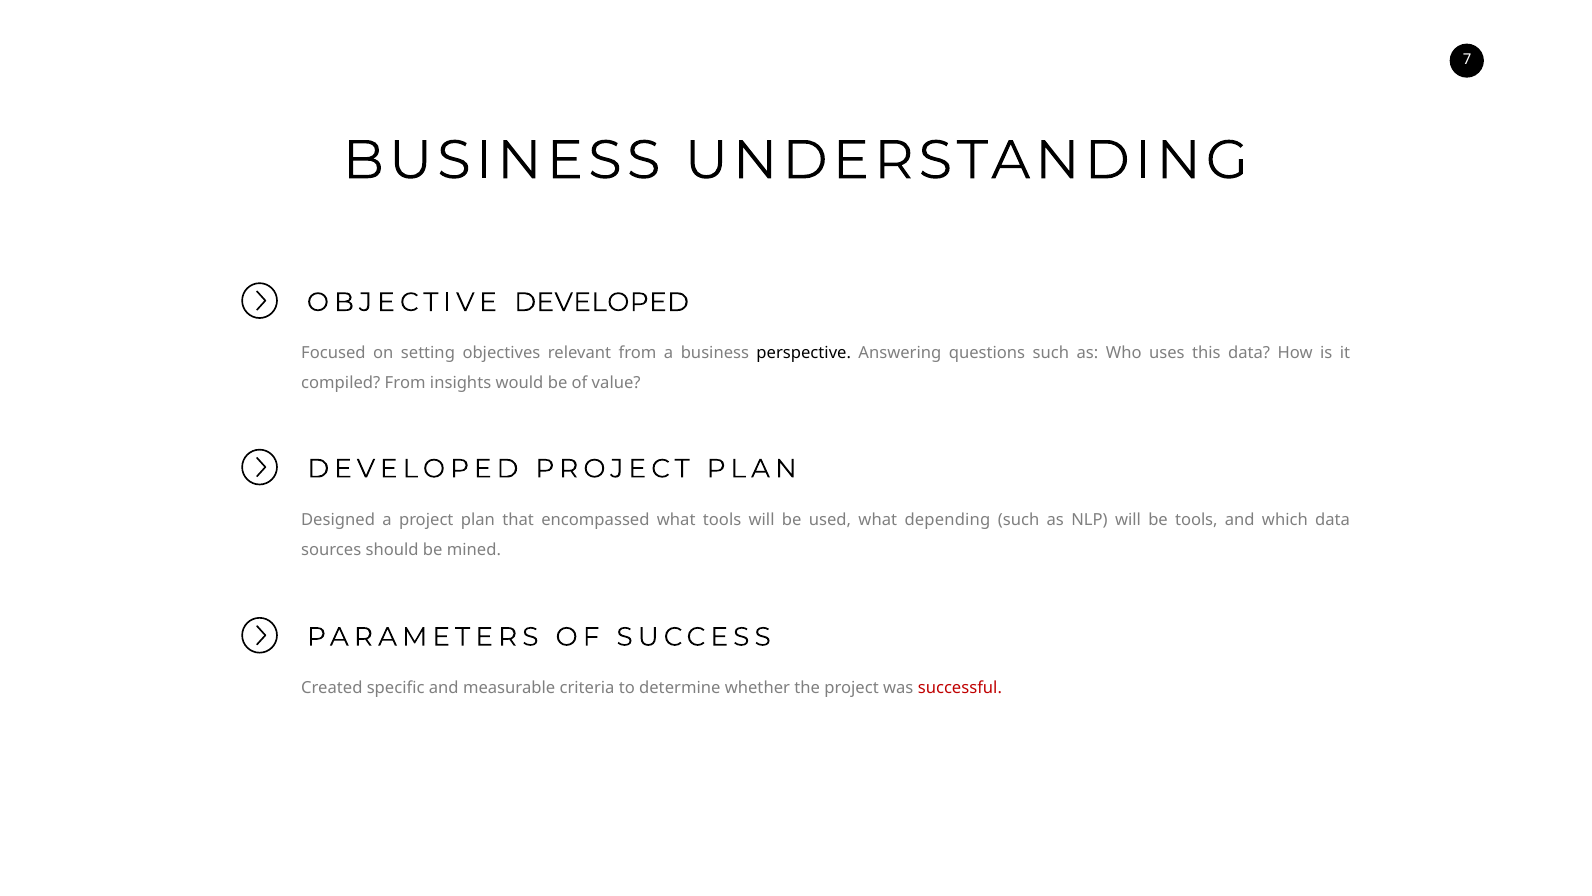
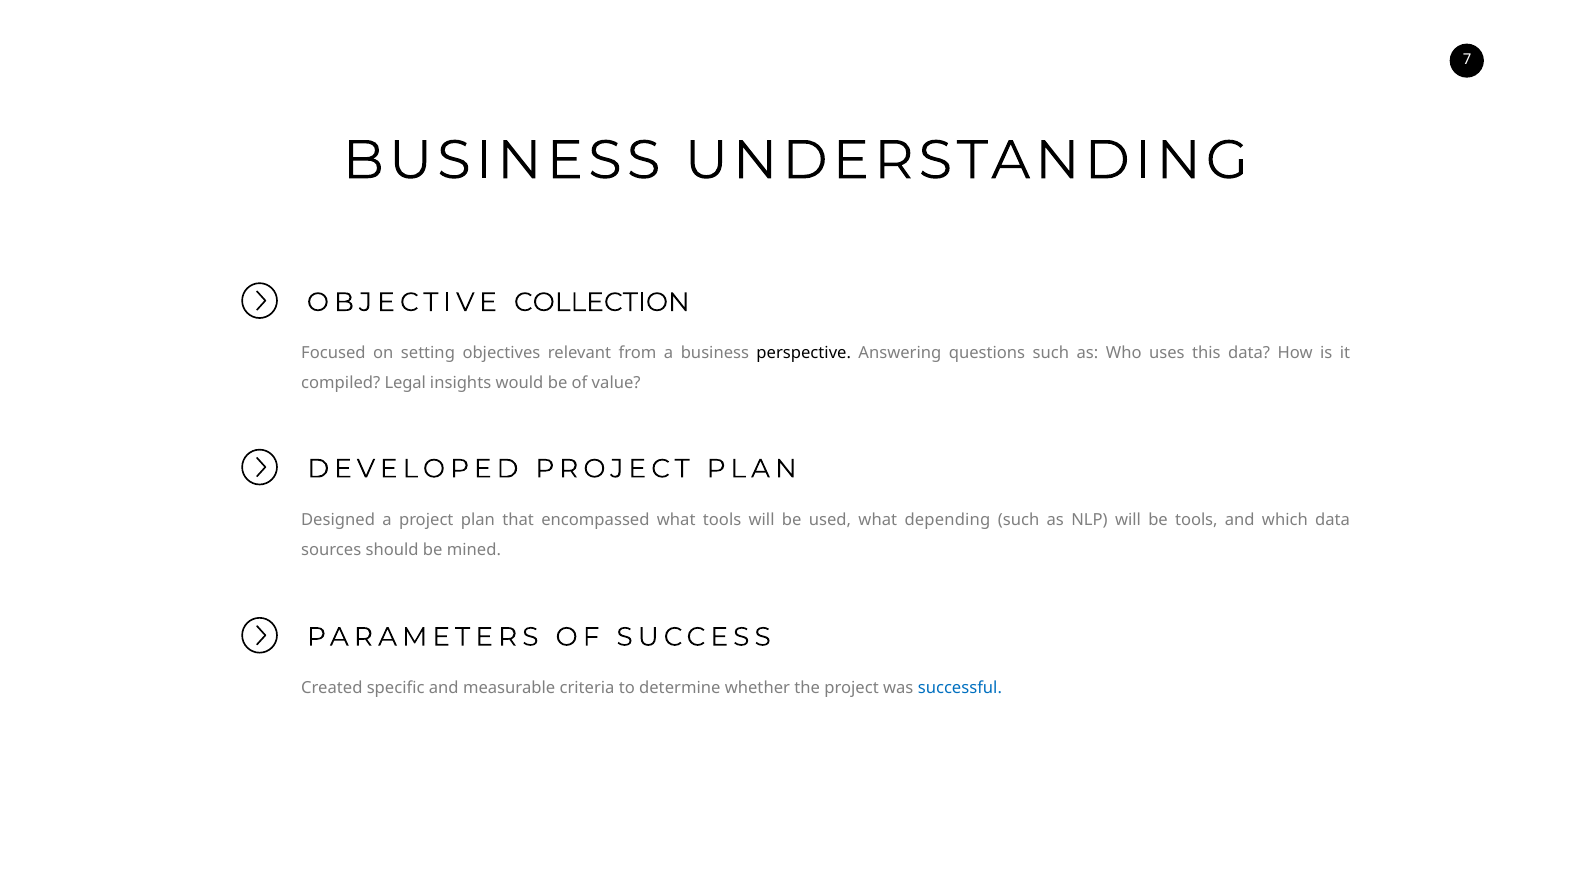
OBJECTIVE DEVELOPED: DEVELOPED -> COLLECTION
compiled From: From -> Legal
successful colour: red -> blue
